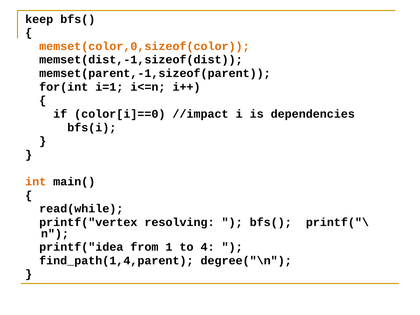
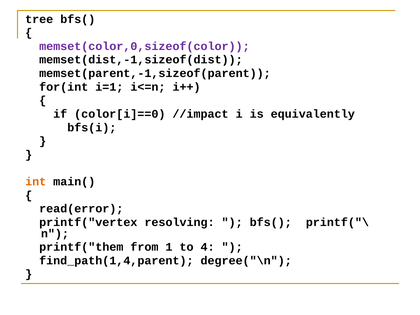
keep: keep -> tree
memset(color,0,sizeof(color colour: orange -> purple
dependencies: dependencies -> equivalently
read(while: read(while -> read(error
printf("idea: printf("idea -> printf("them
